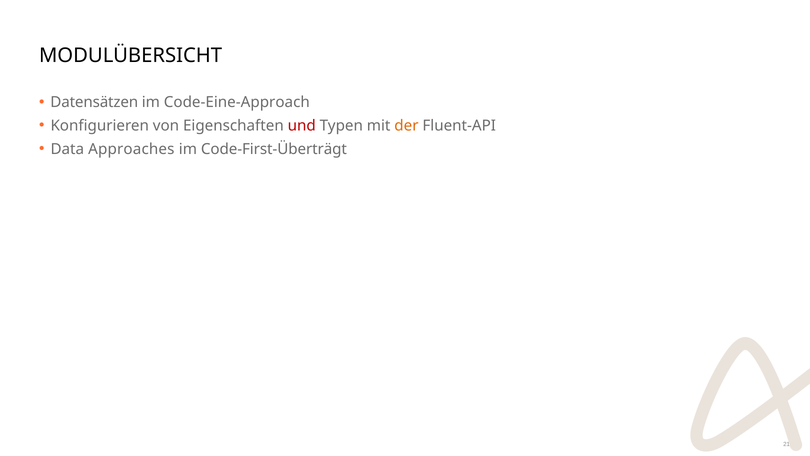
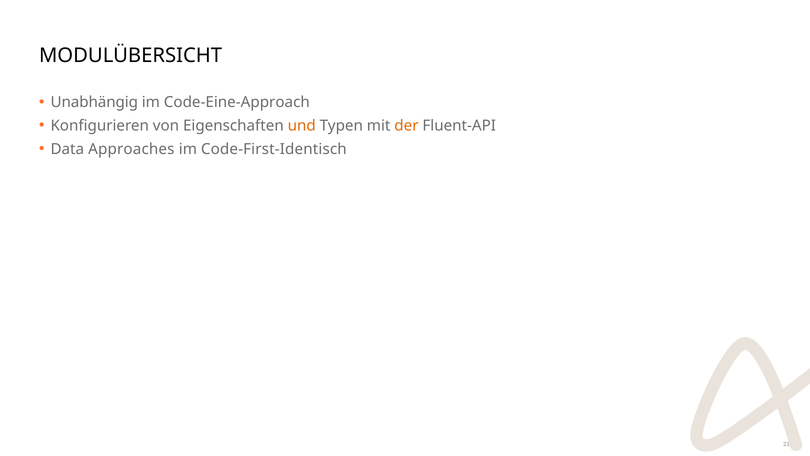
Datensätzen: Datensätzen -> Unabhängig
und colour: red -> orange
Code-First-Überträgt: Code-First-Überträgt -> Code-First-Identisch
